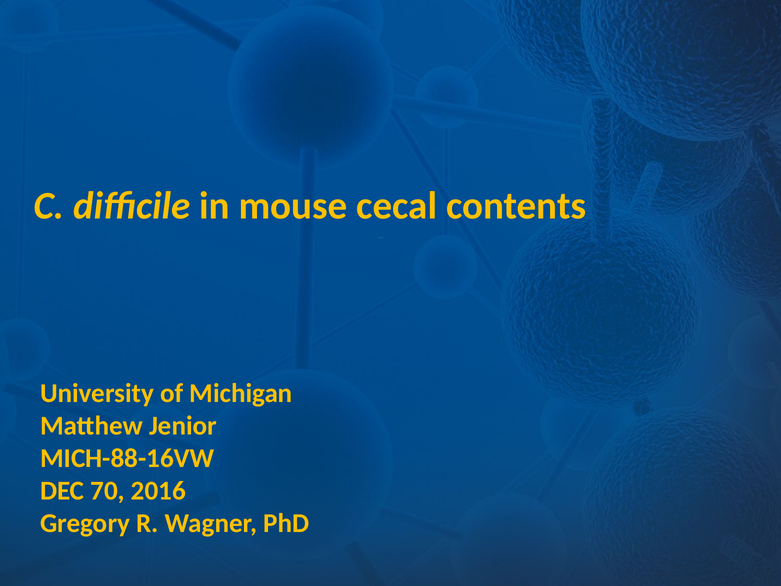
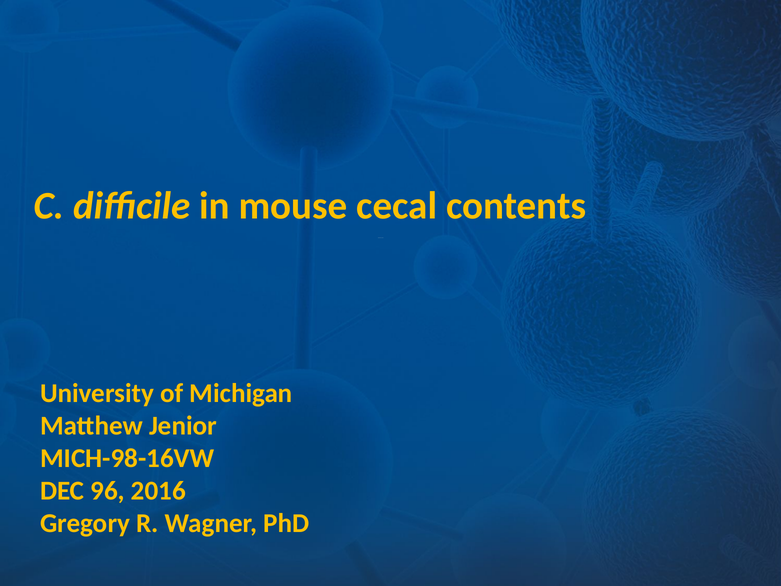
MICH-88-16VW: MICH-88-16VW -> MICH-98-16VW
70: 70 -> 96
